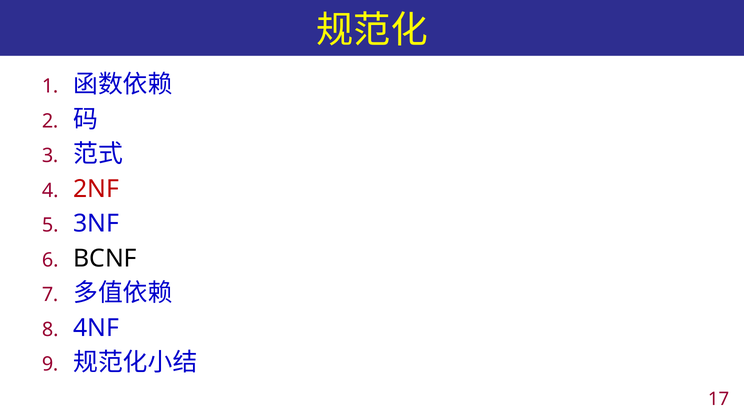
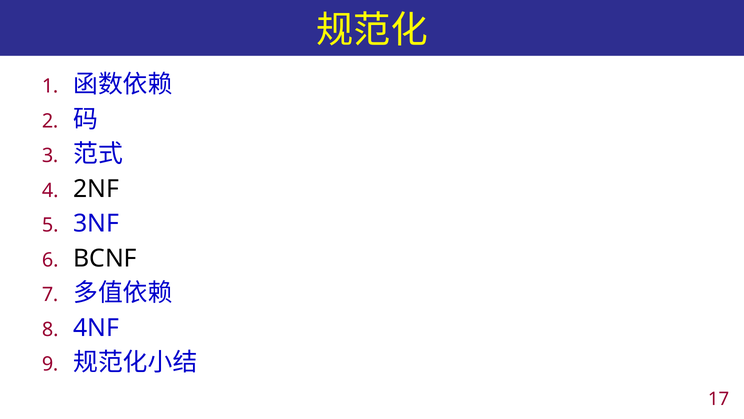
2NF colour: red -> black
